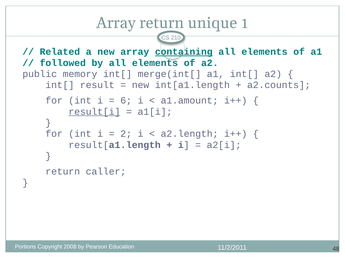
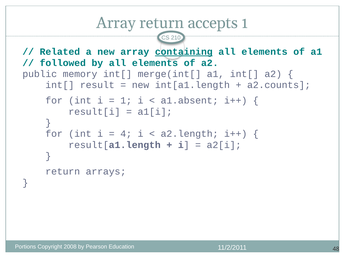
unique: unique -> accepts
6 at (126, 101): 6 -> 1
a1.amount: a1.amount -> a1.absent
result[i underline: present -> none
2: 2 -> 4
caller: caller -> arrays
